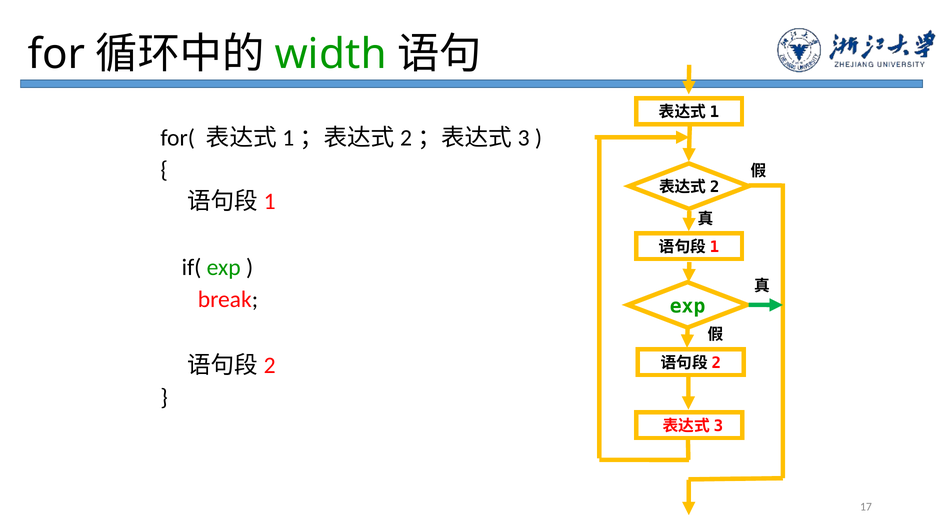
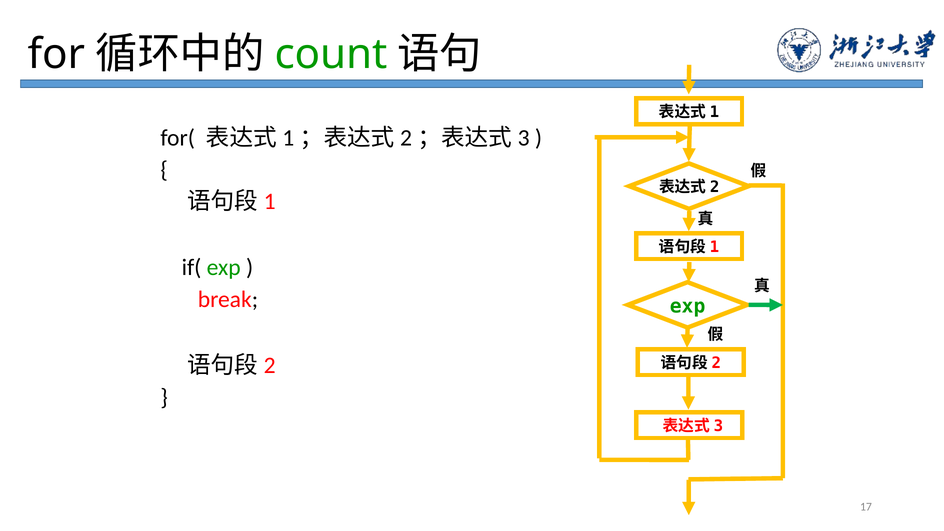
width: width -> count
